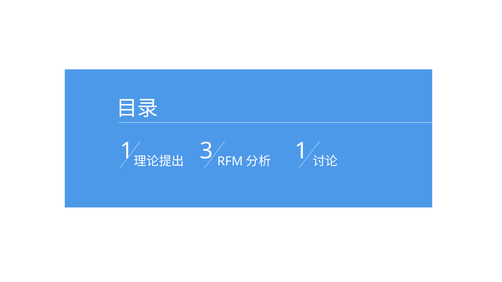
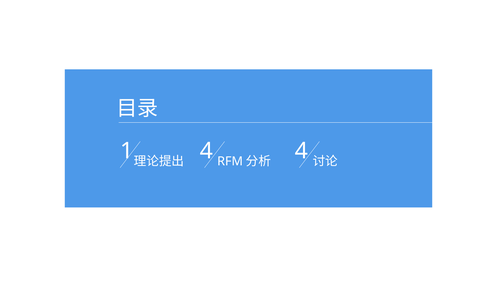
3 at (206, 151): 3 -> 4
1 at (301, 151): 1 -> 4
